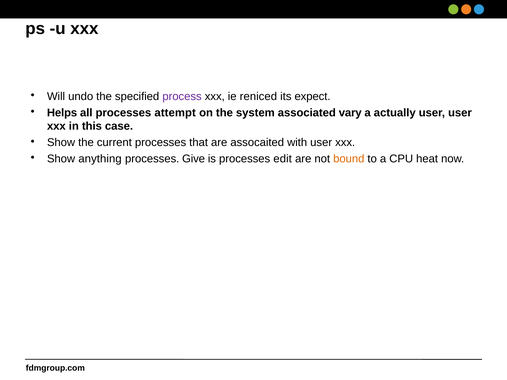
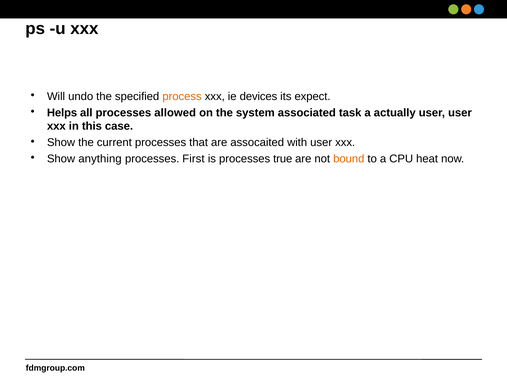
process colour: purple -> orange
reniced: reniced -> devices
attempt: attempt -> allowed
vary: vary -> task
Give: Give -> First
edit: edit -> true
